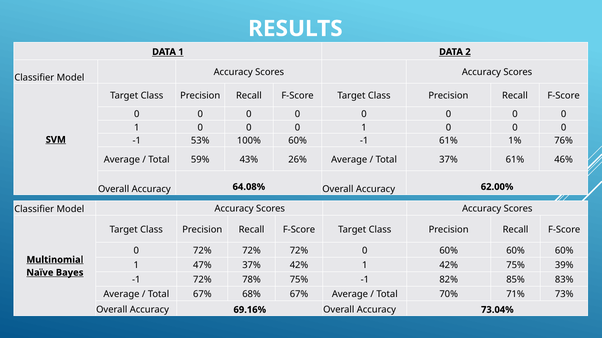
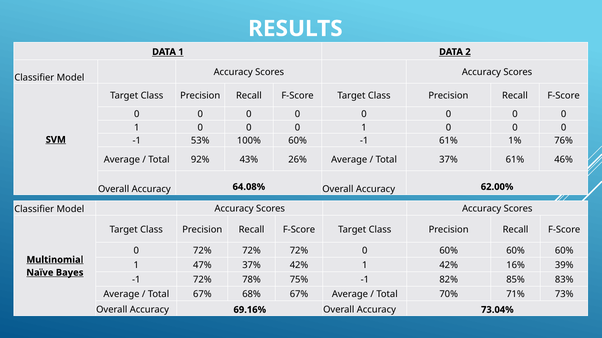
59%: 59% -> 92%
42% 75%: 75% -> 16%
